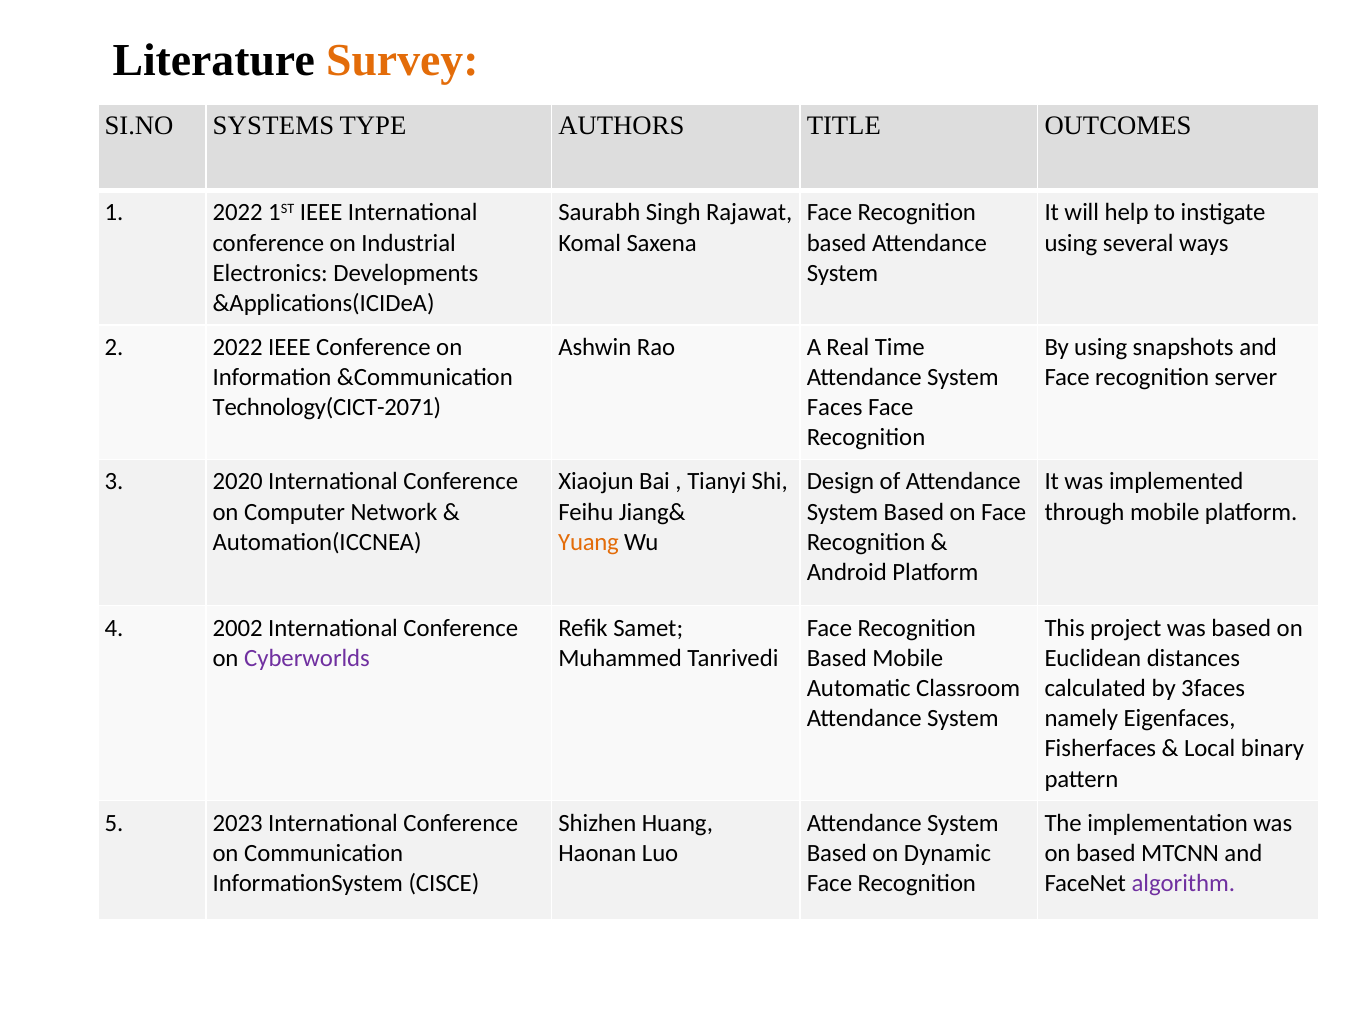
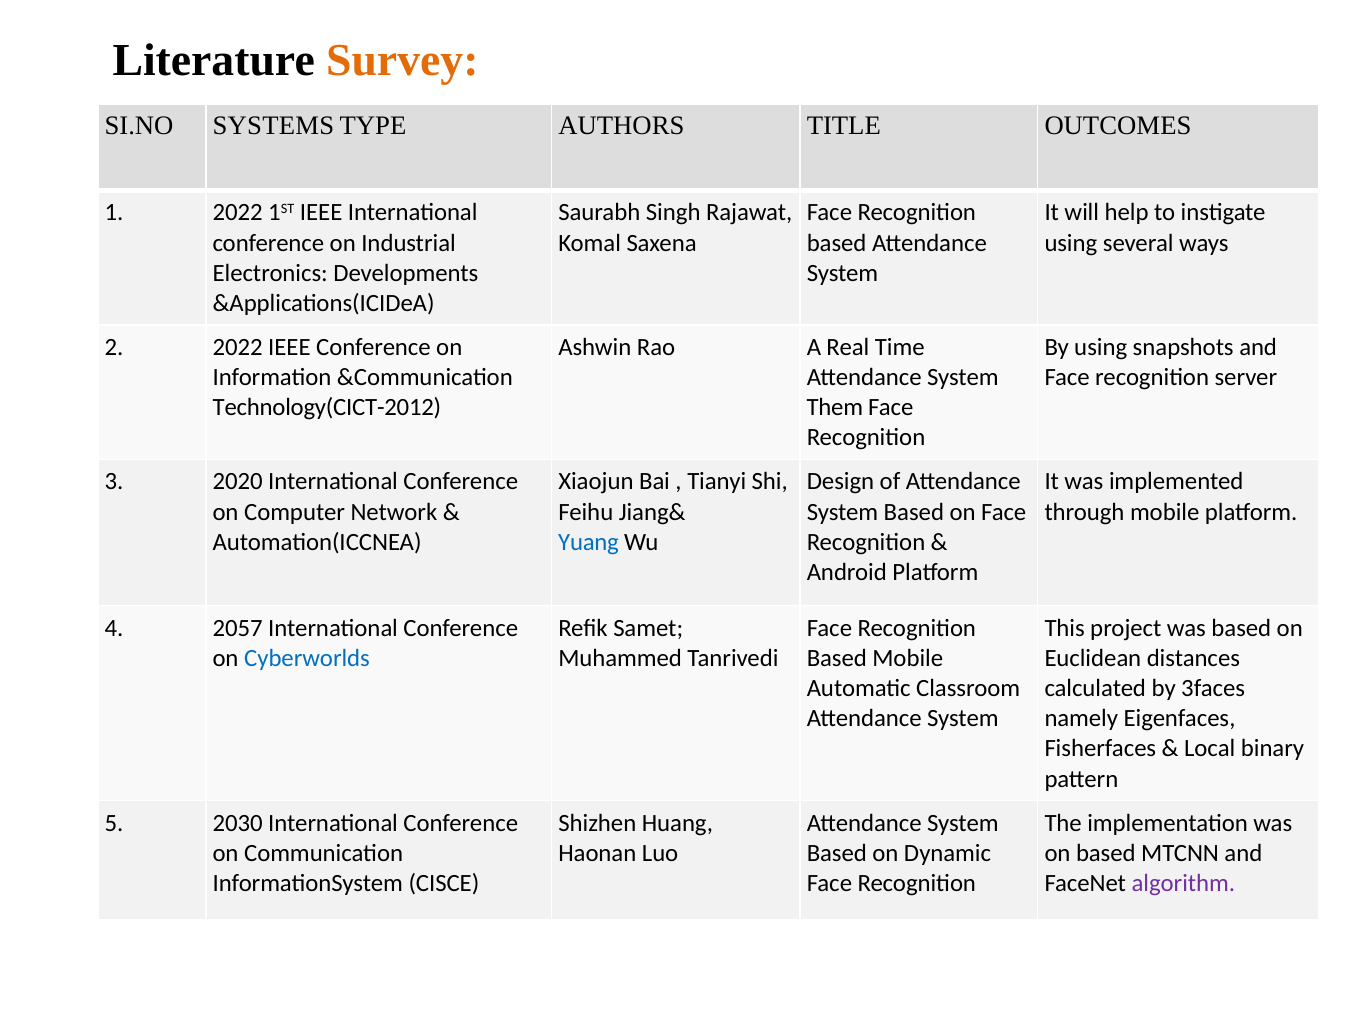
Technology(CICT-2071: Technology(CICT-2071 -> Technology(CICT-2012
Faces: Faces -> Them
Yuang colour: orange -> blue
2002: 2002 -> 2057
Cyberworlds colour: purple -> blue
2023: 2023 -> 2030
